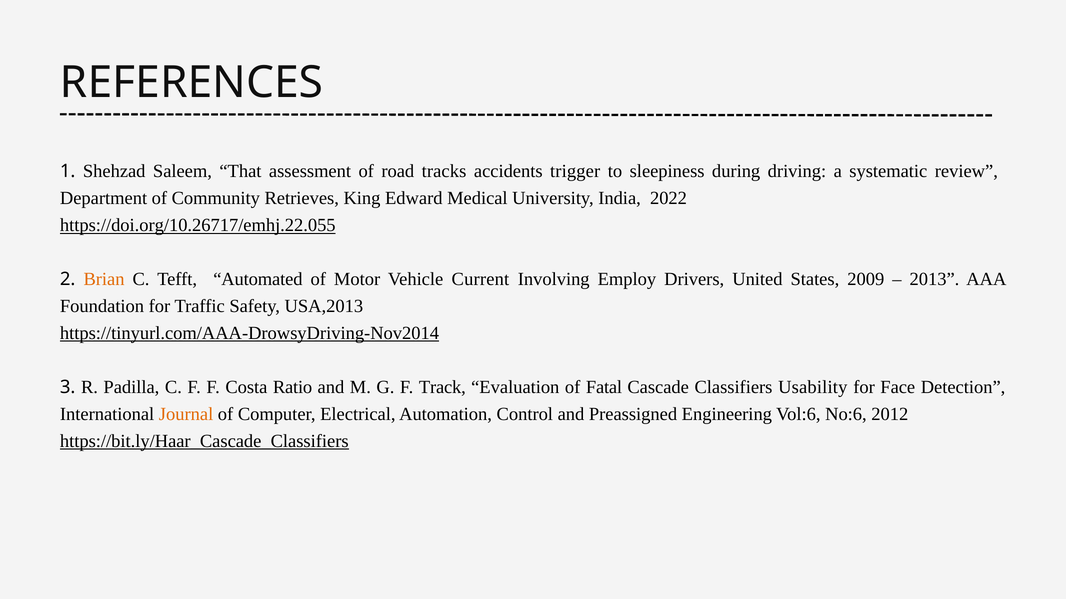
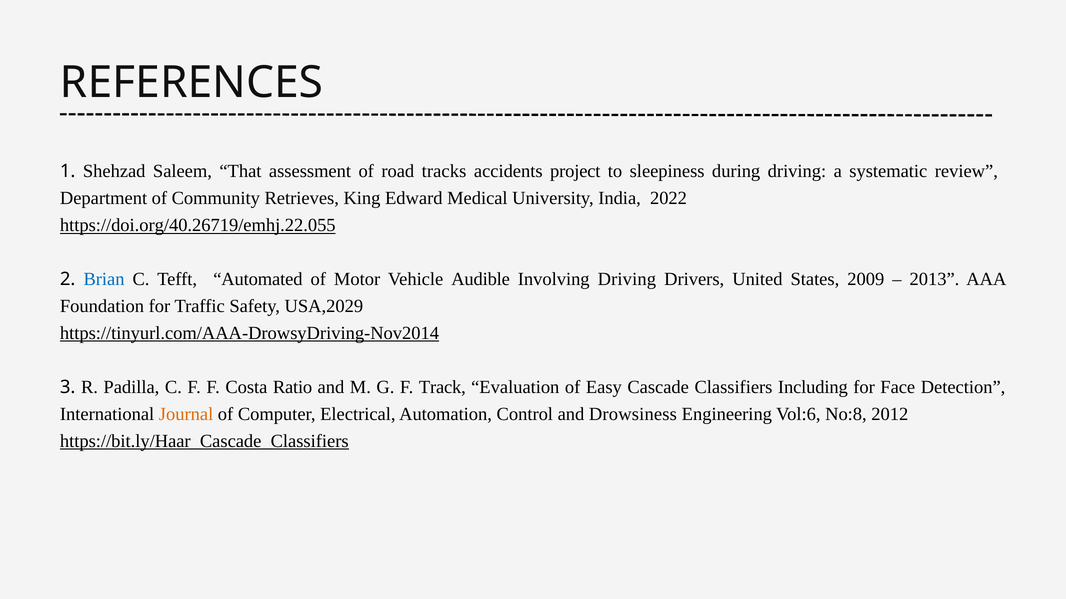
trigger: trigger -> project
https://doi.org/10.26717/emhj.22.055: https://doi.org/10.26717/emhj.22.055 -> https://doi.org/40.26719/emhj.22.055
Brian colour: orange -> blue
Current: Current -> Audible
Involving Employ: Employ -> Driving
USA,2013: USA,2013 -> USA,2029
Fatal: Fatal -> Easy
Usability: Usability -> Including
Preassigned: Preassigned -> Drowsiness
No:6: No:6 -> No:8
